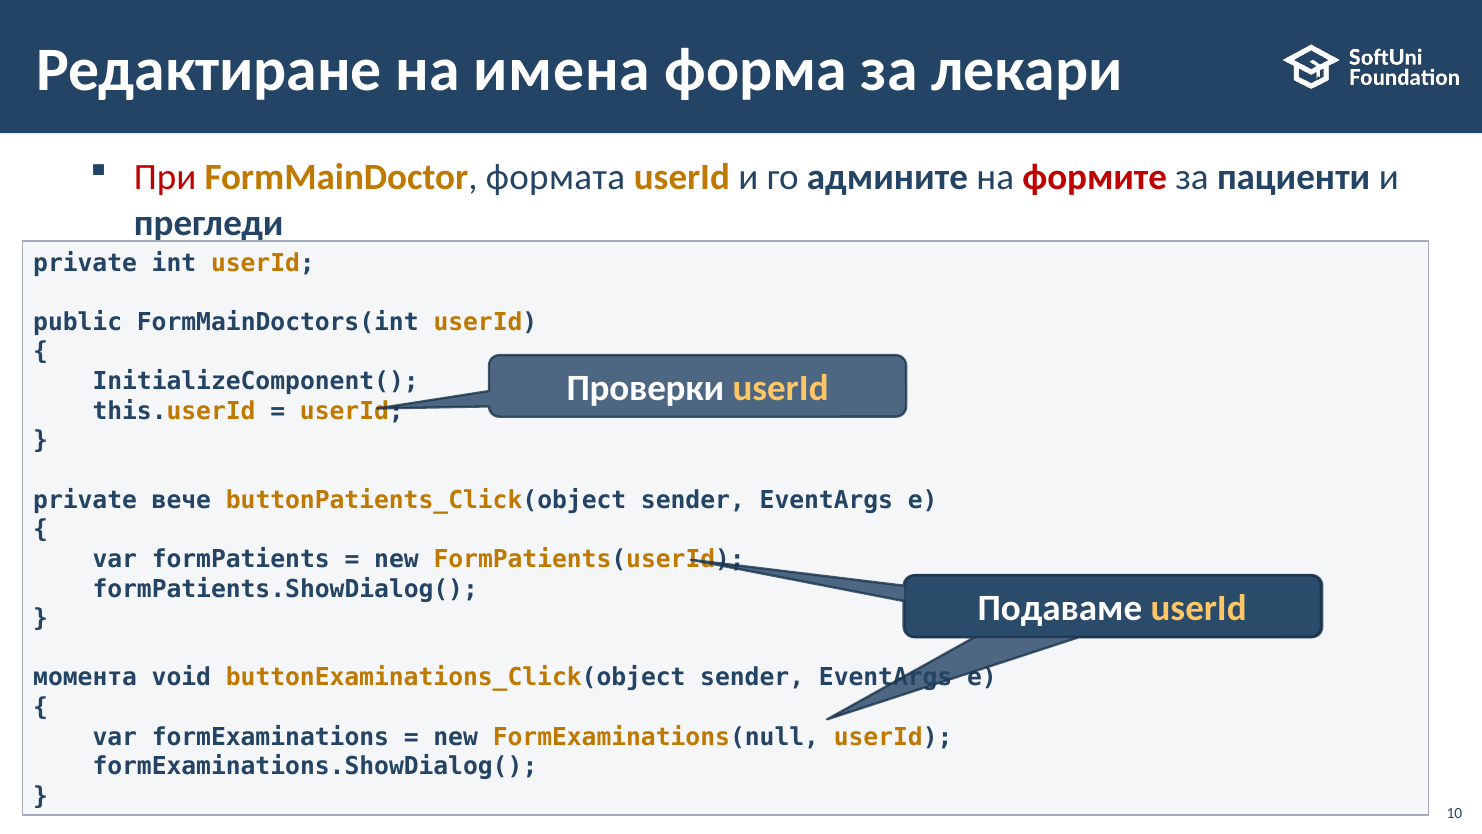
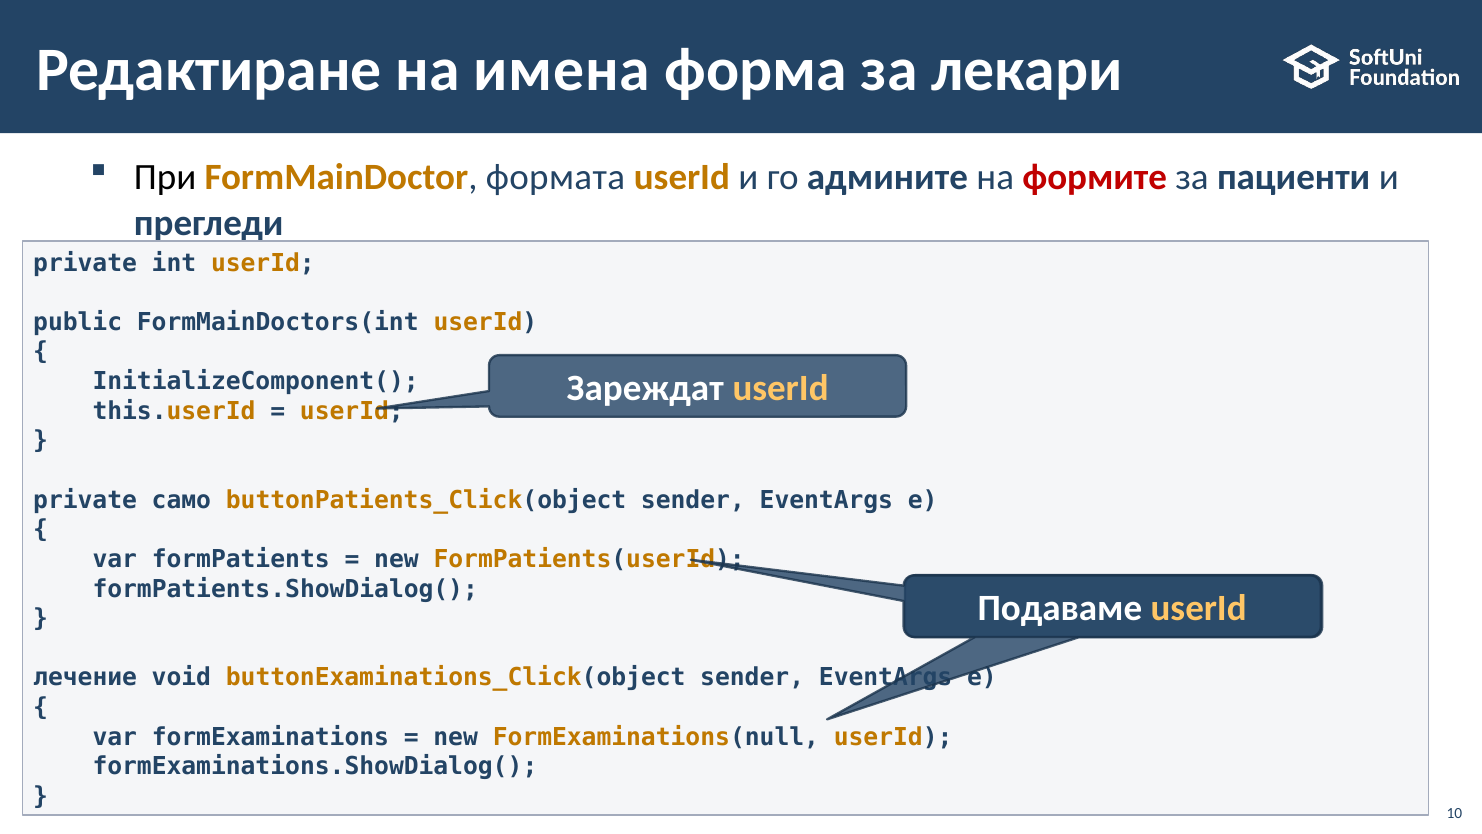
При colour: red -> black
Проверки: Проверки -> Зареждат
вече: вече -> само
момента: момента -> лечение
